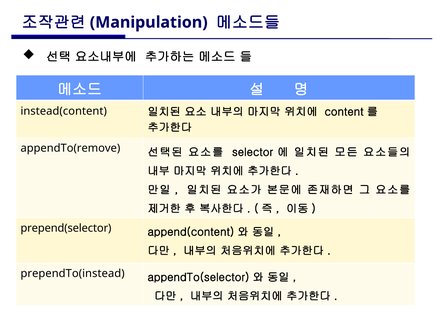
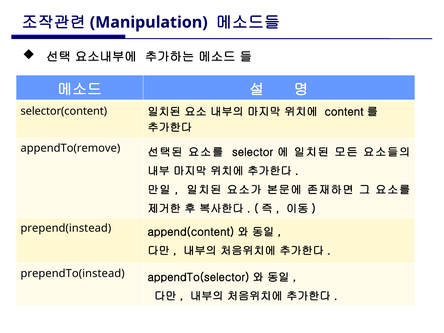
instead(content: instead(content -> selector(content
prepend(selector: prepend(selector -> prepend(instead
